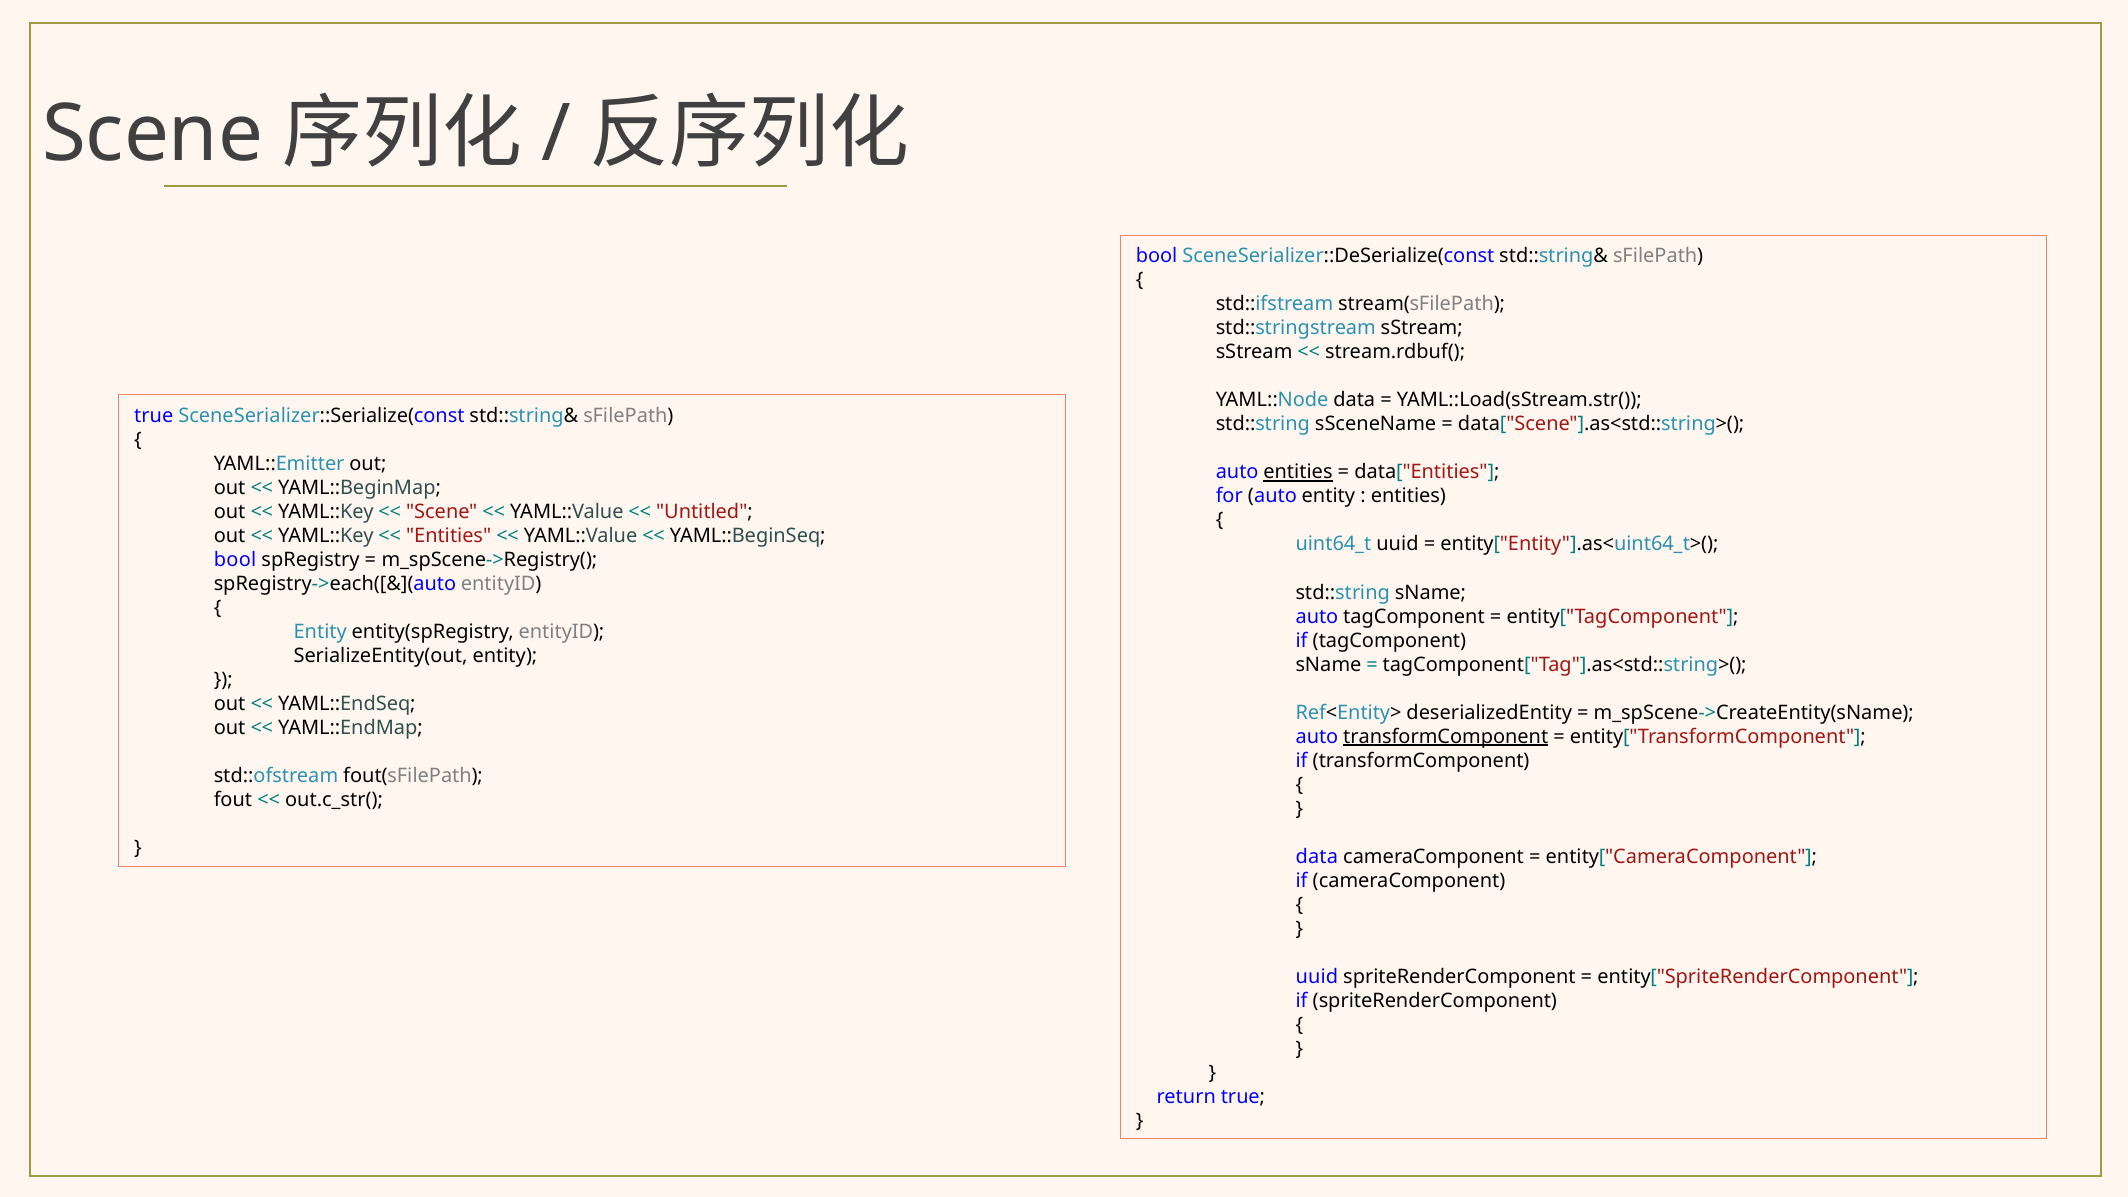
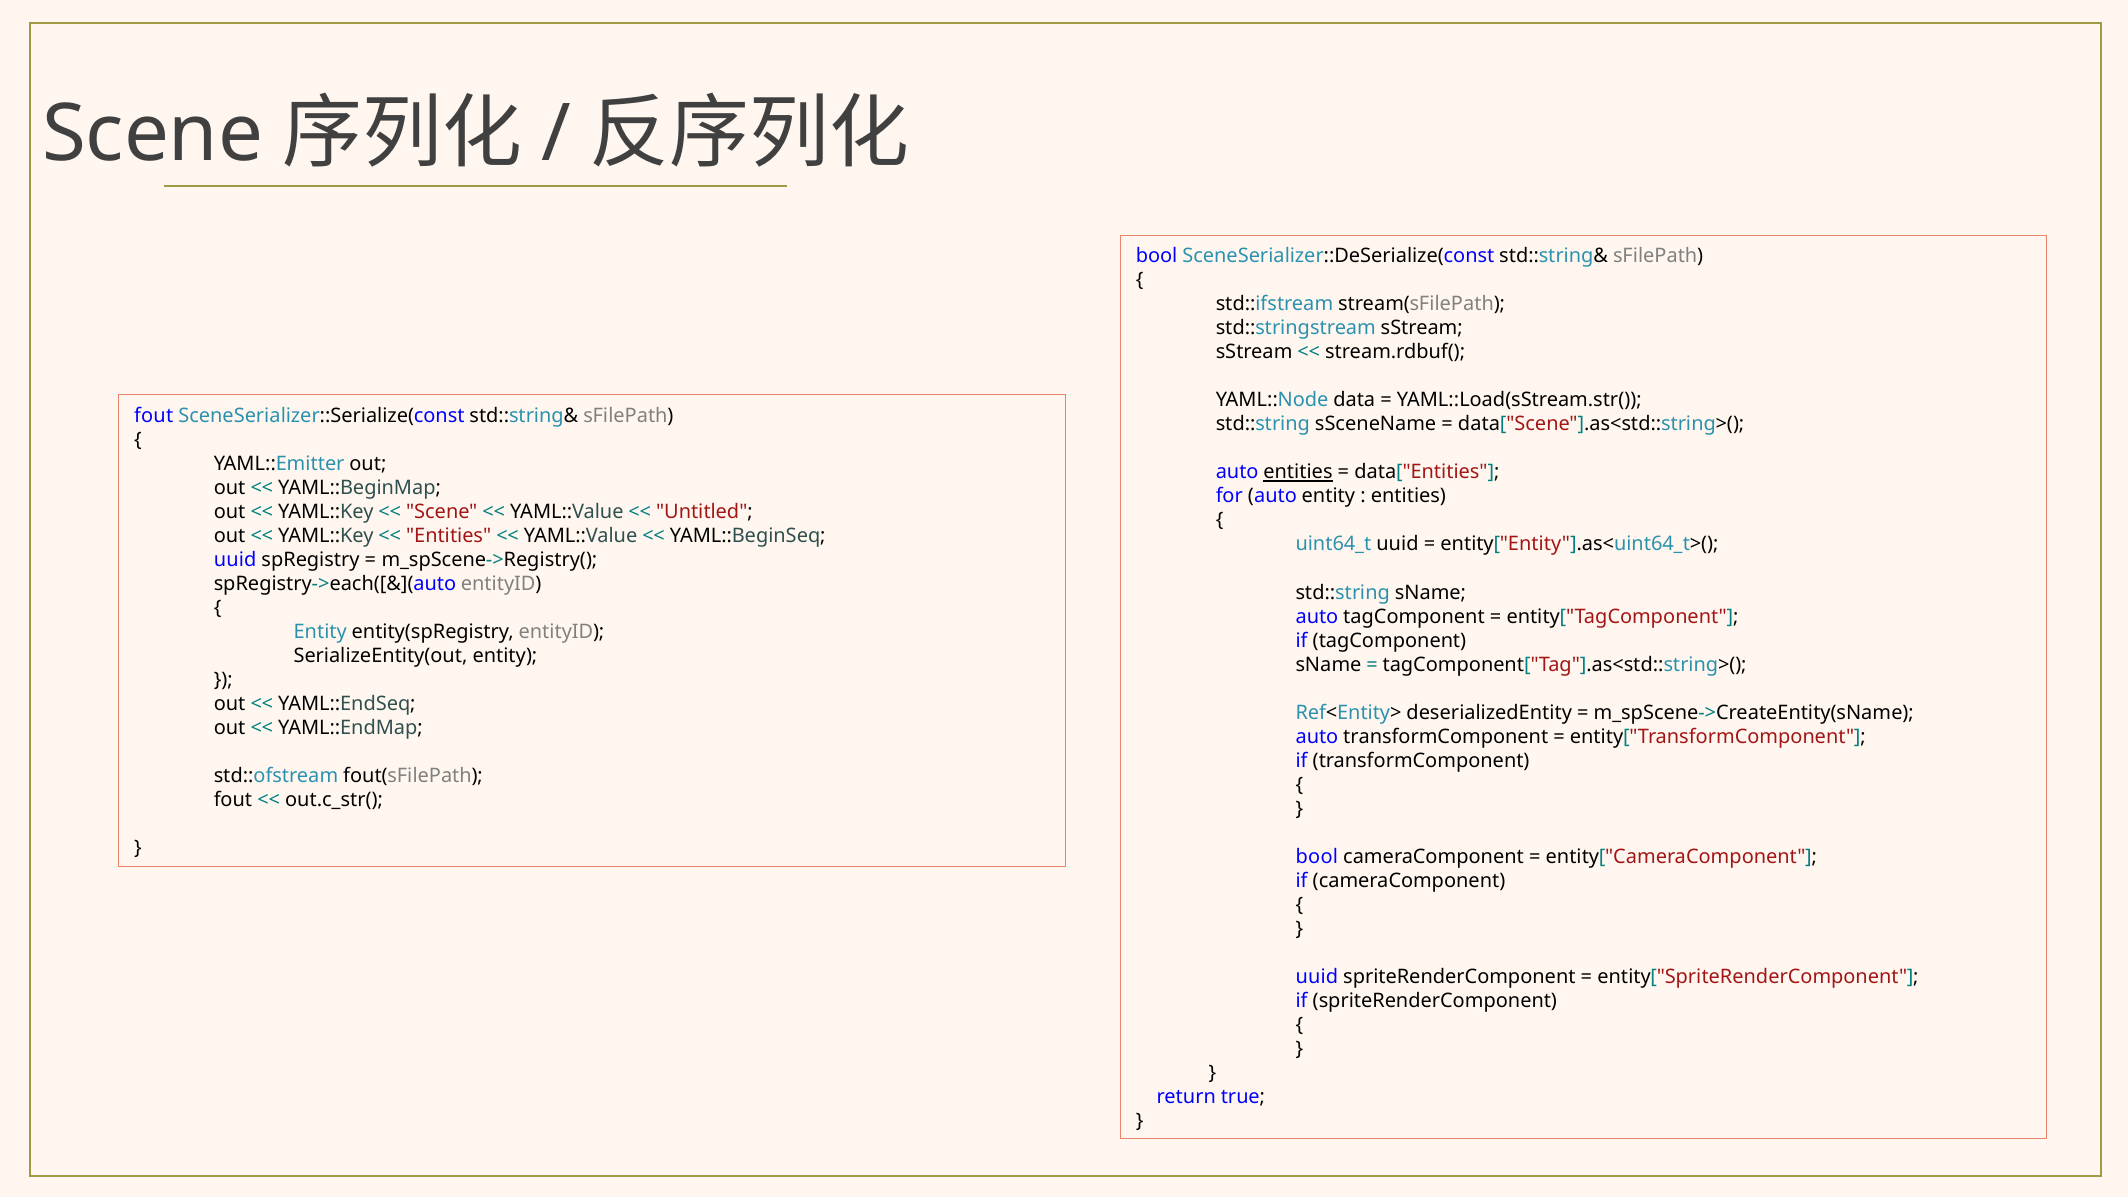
true at (154, 416): true -> fout
bool at (235, 560): bool -> uuid
transformComponent at (1446, 736) underline: present -> none
data at (1317, 856): data -> bool
